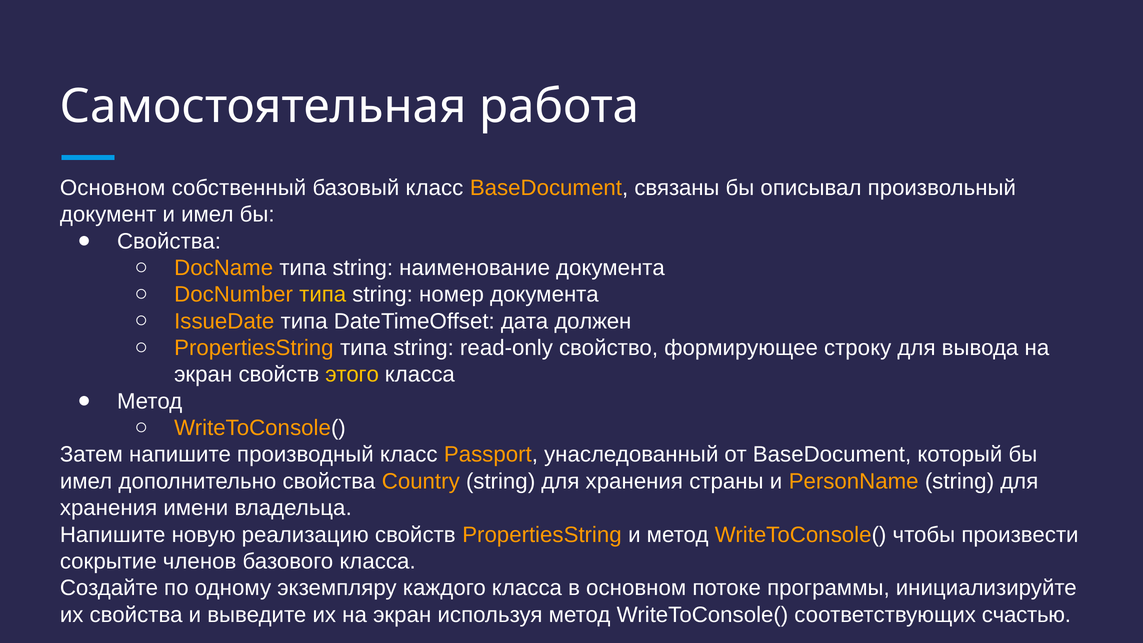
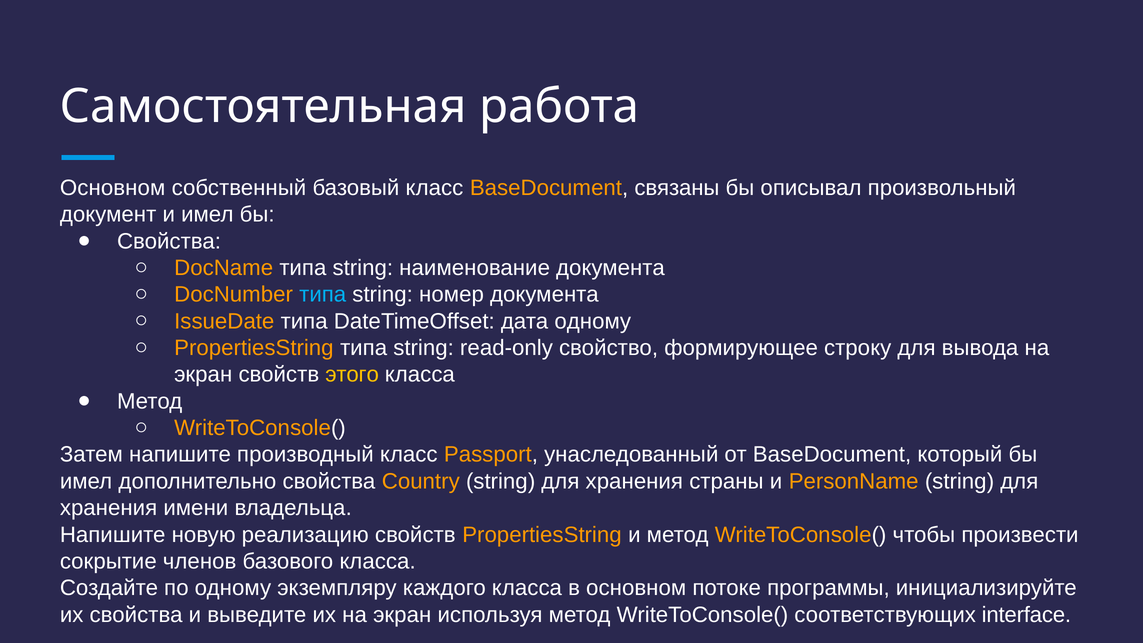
типа at (323, 295) colour: yellow -> light blue
дата должен: должен -> одному
счастью: счастью -> interface
